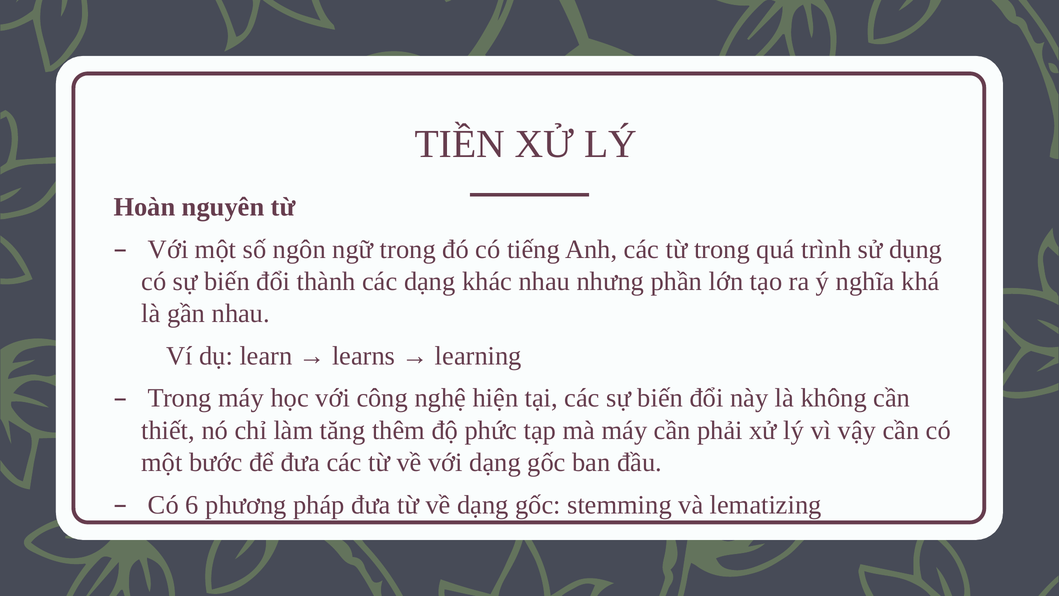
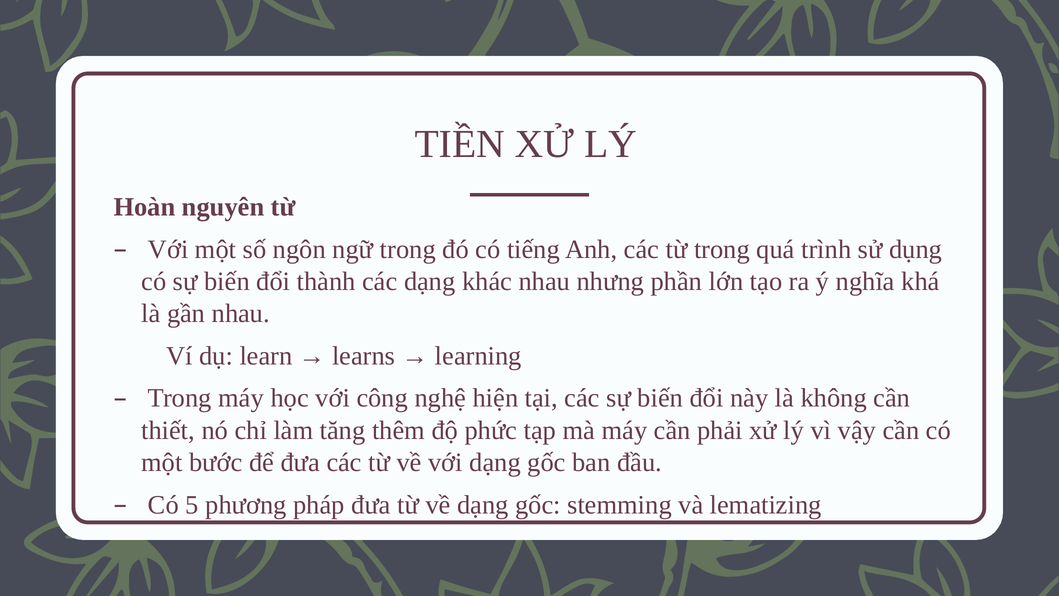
6: 6 -> 5
